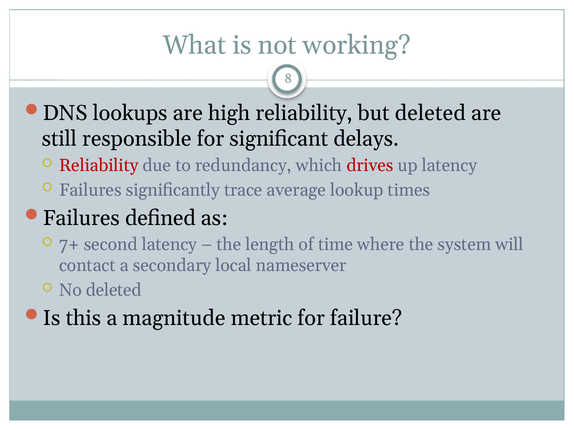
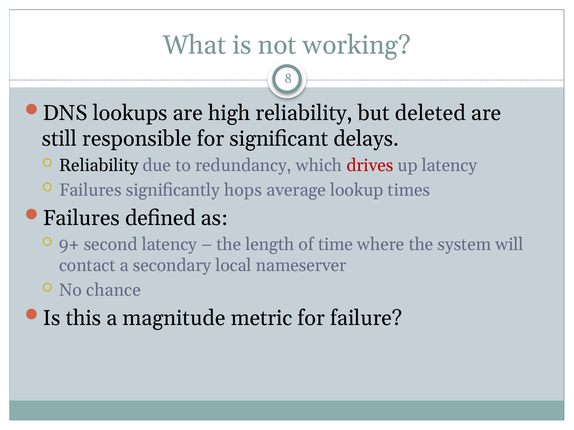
Reliability at (99, 166) colour: red -> black
trace: trace -> hops
7+: 7+ -> 9+
No deleted: deleted -> chance
